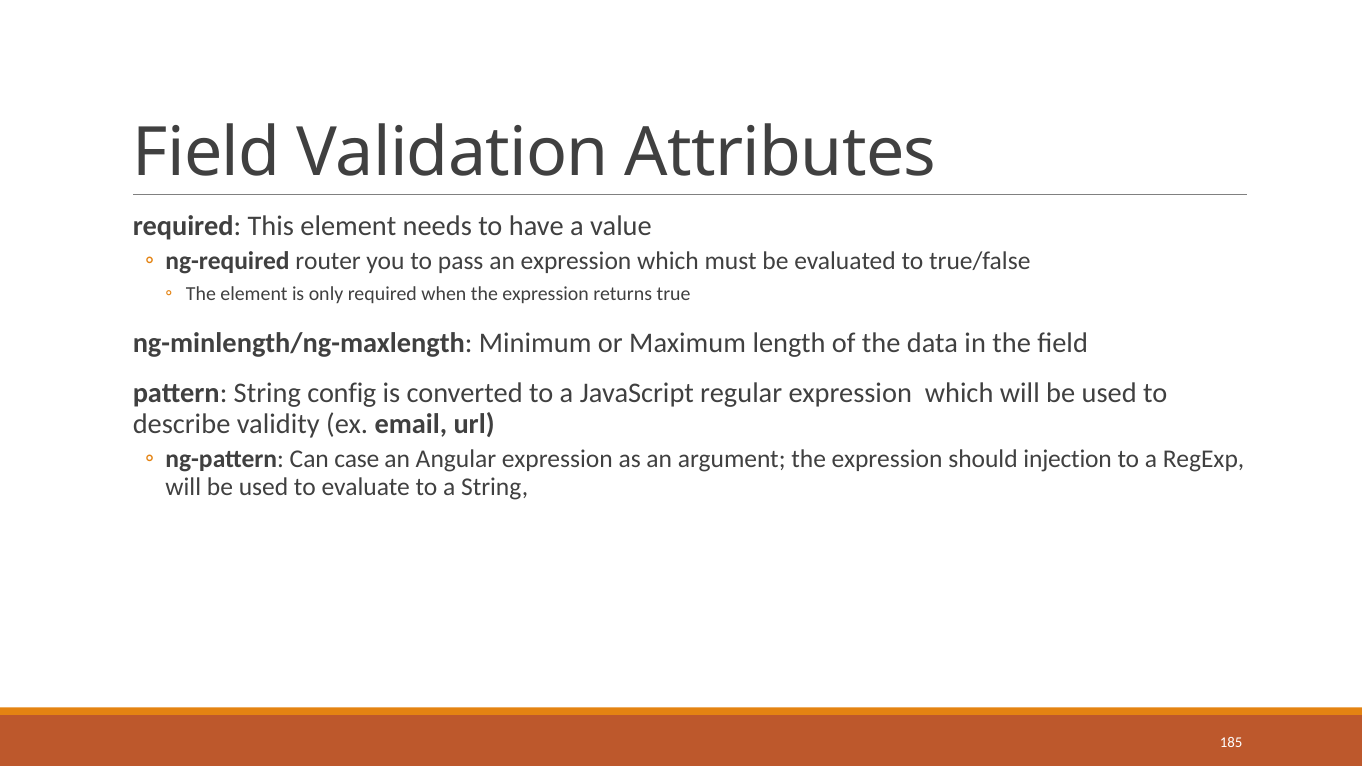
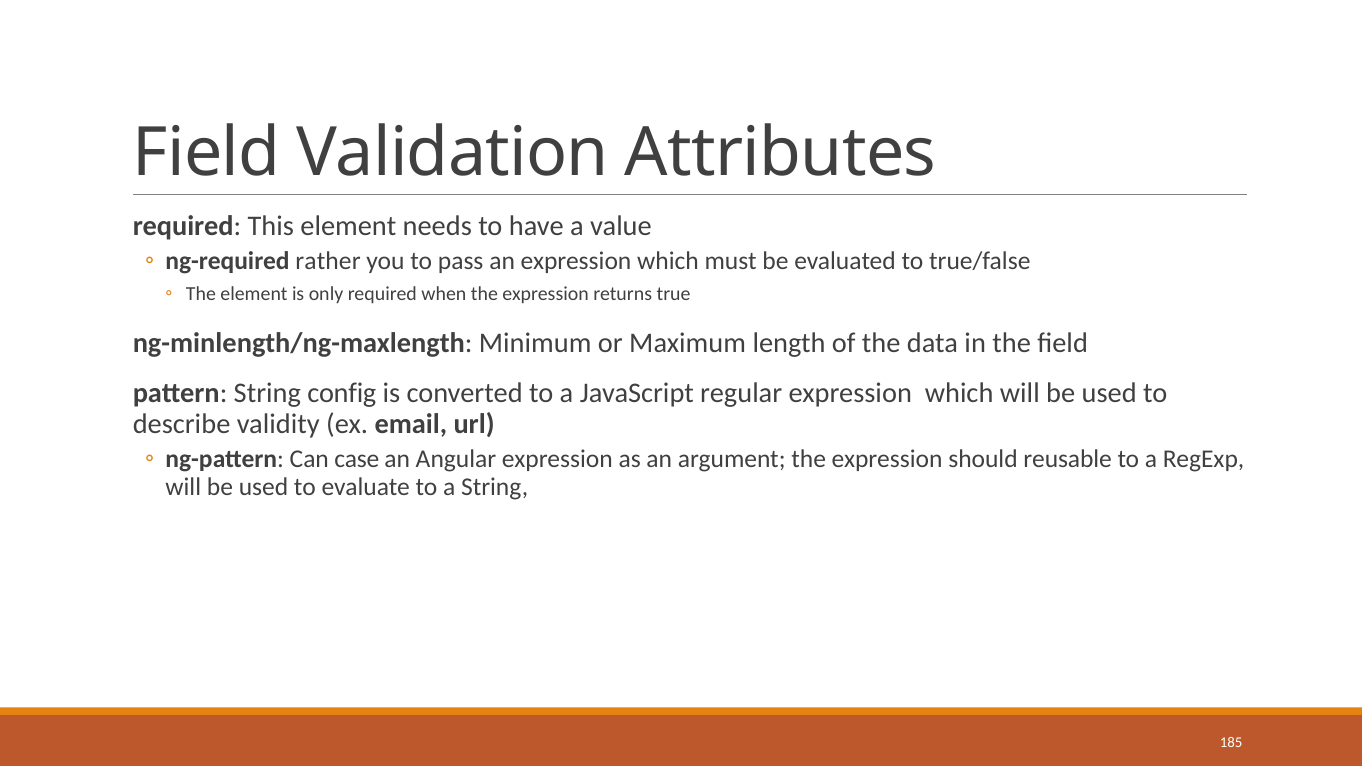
router: router -> rather
injection: injection -> reusable
